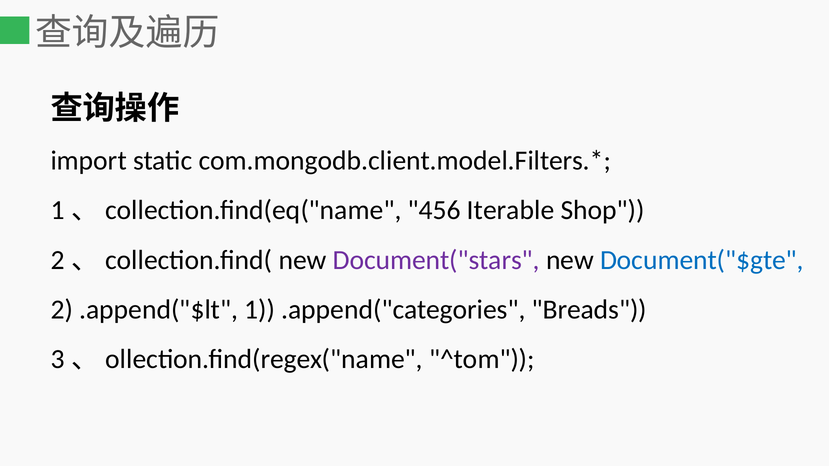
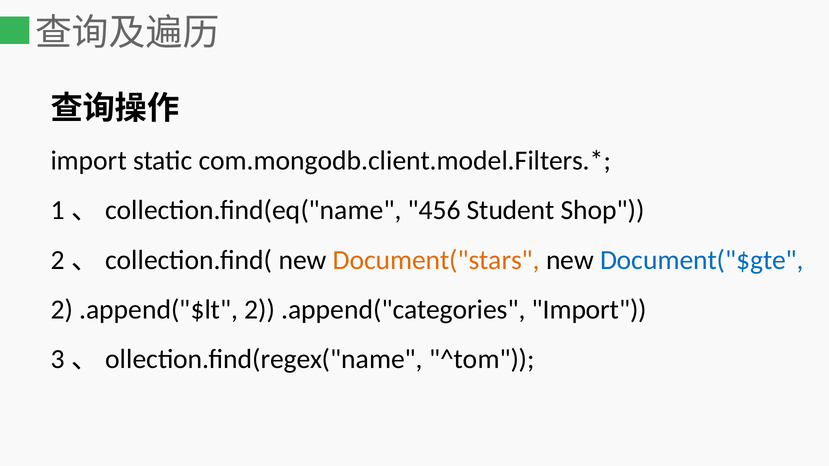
Iterable: Iterable -> Student
Document("stars colour: purple -> orange
.append("$lt 1: 1 -> 2
.append("categories Breads: Breads -> Import
